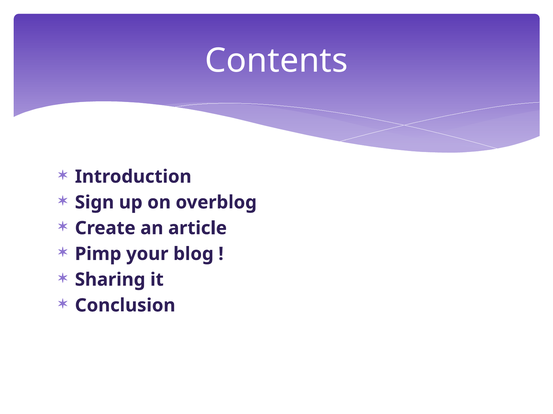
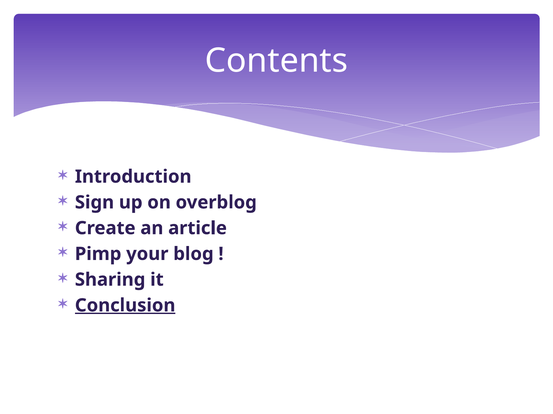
Conclusion underline: none -> present
